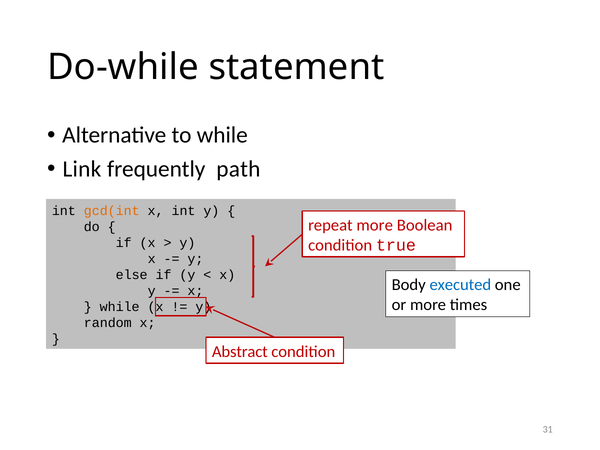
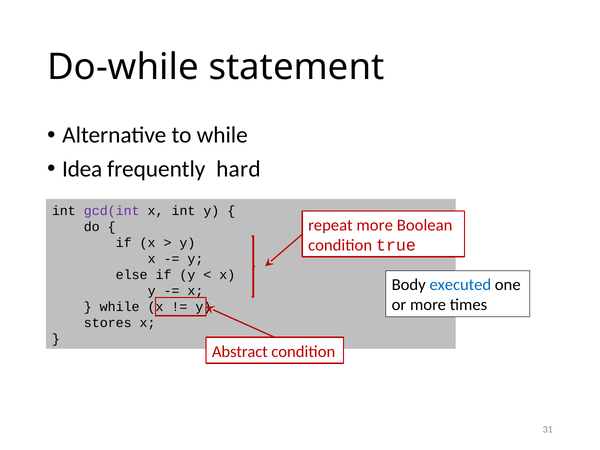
Link: Link -> Idea
path: path -> hard
gcd(int colour: orange -> purple
random: random -> stores
